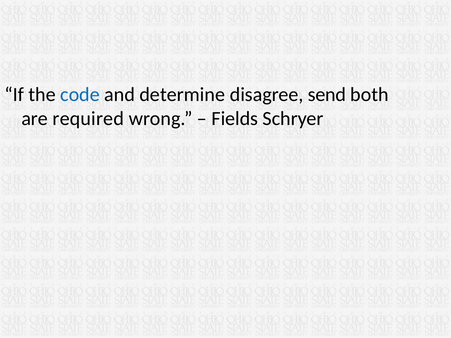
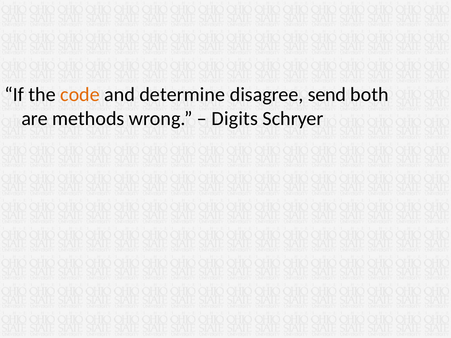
code colour: blue -> orange
required: required -> methods
Fields: Fields -> Digits
